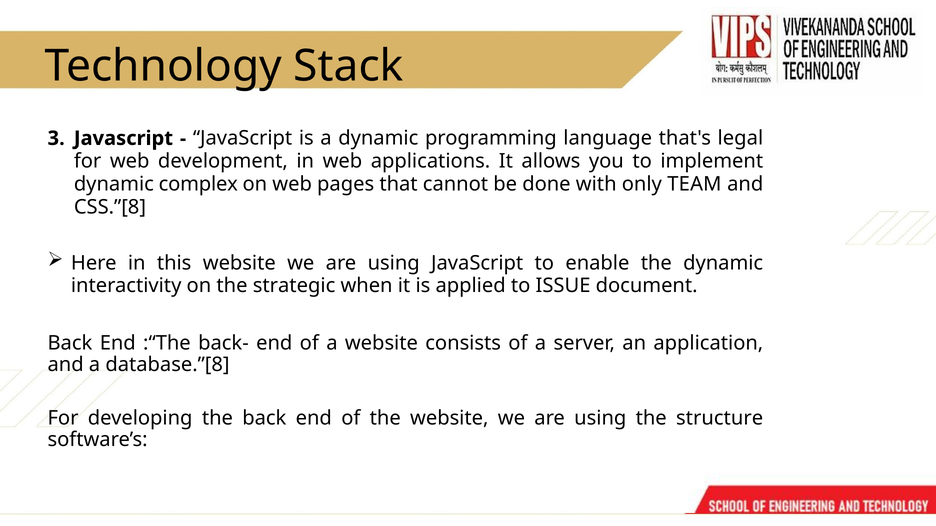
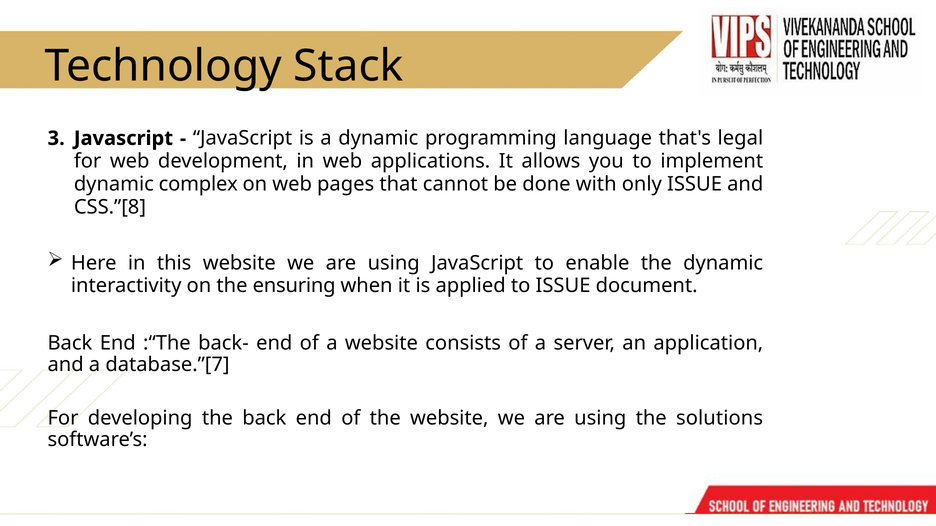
only TEAM: TEAM -> ISSUE
strategic: strategic -> ensuring
database.”[8: database.”[8 -> database.”[7
structure: structure -> solutions
